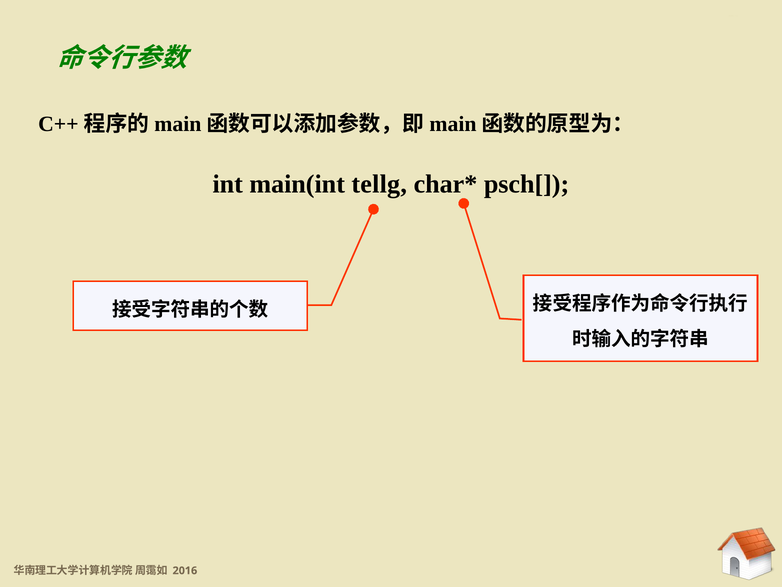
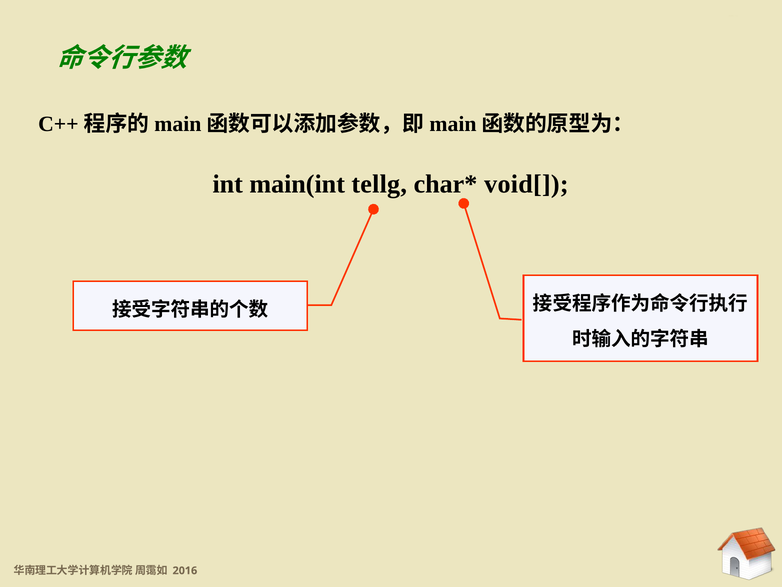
psch[: psch[ -> void[
